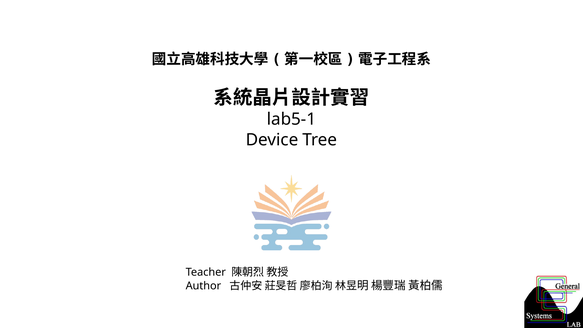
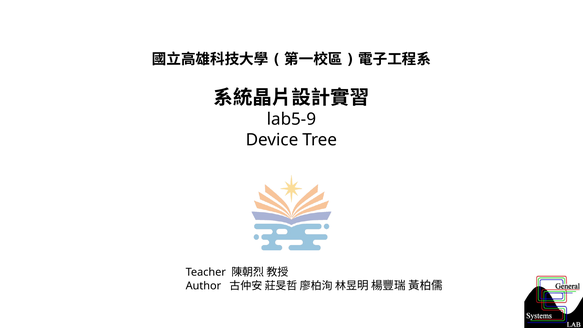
lab5-1: lab5-1 -> lab5-9
